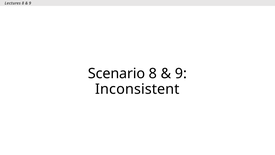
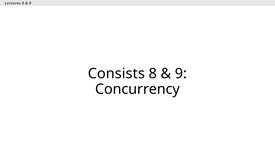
Scenario: Scenario -> Consists
Inconsistent: Inconsistent -> Concurrency
